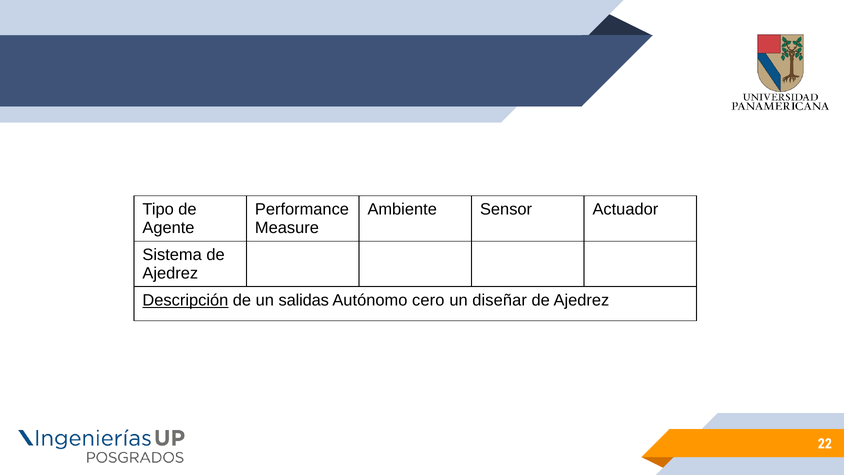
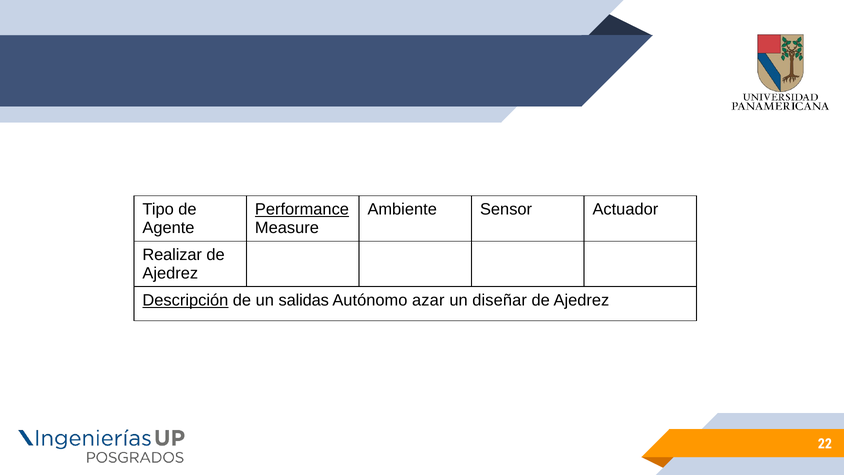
Performance underline: none -> present
Sistema: Sistema -> Realizar
cero: cero -> azar
